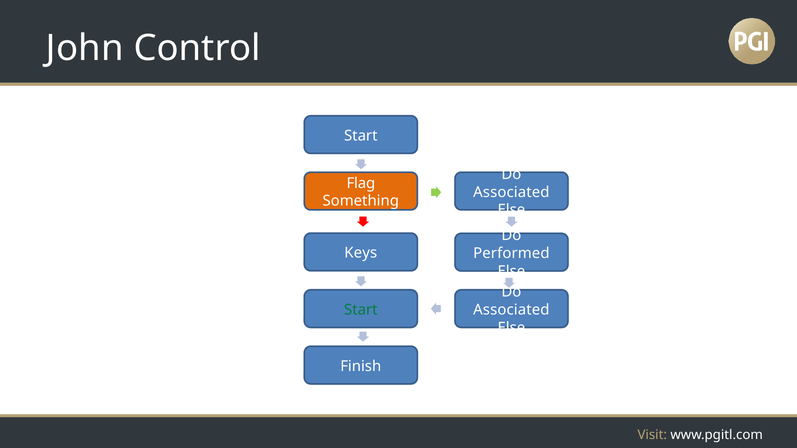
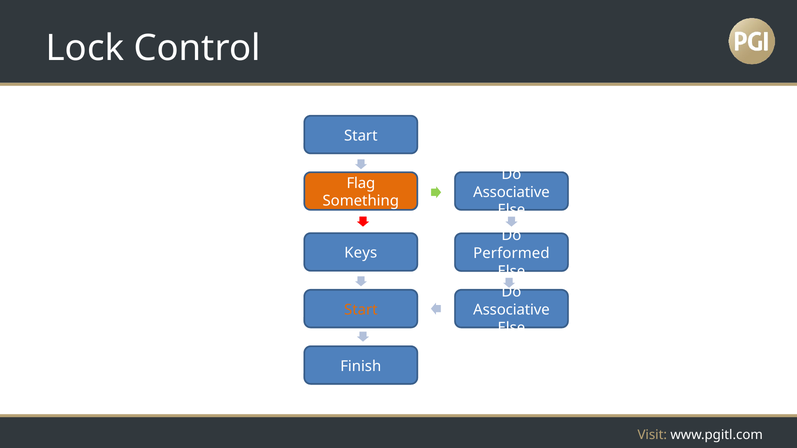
John: John -> Lock
Associated at (511, 192): Associated -> Associative
Start at (361, 310) colour: green -> orange
Associated at (511, 310): Associated -> Associative
